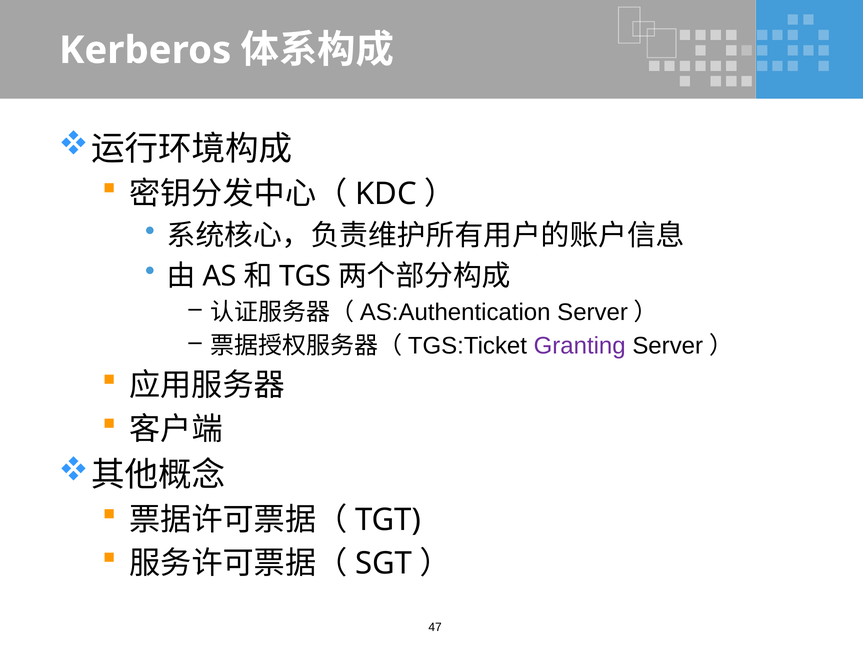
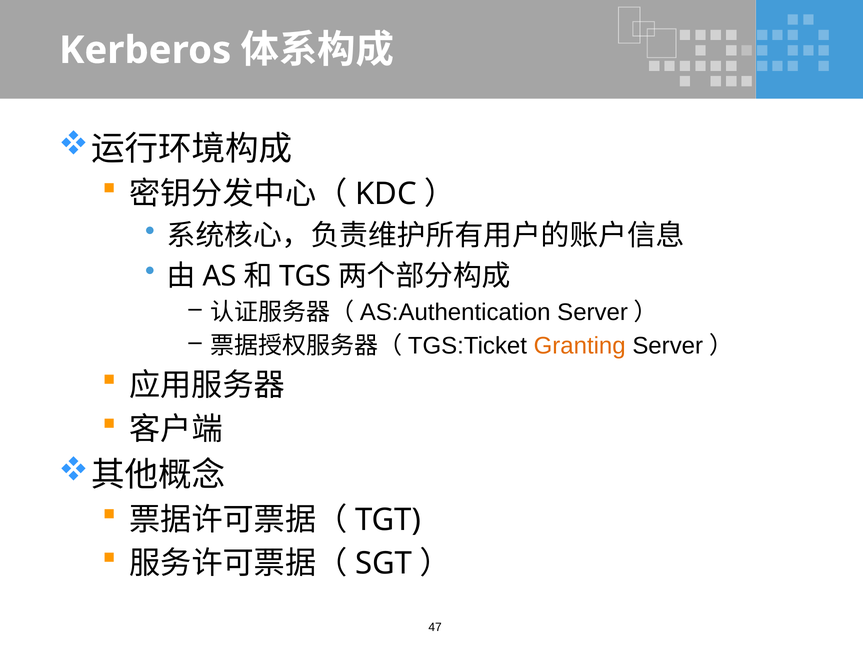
Granting colour: purple -> orange
